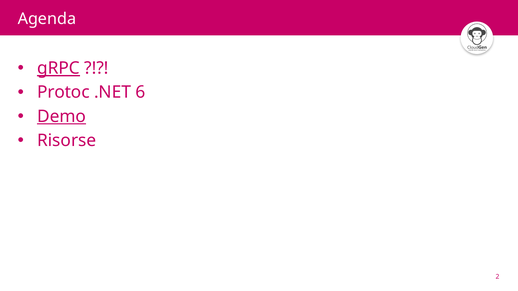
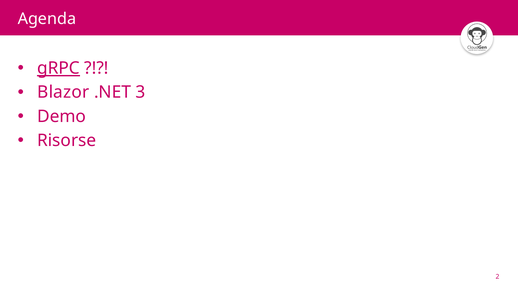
Protoc: Protoc -> Blazor
6: 6 -> 3
Demo underline: present -> none
